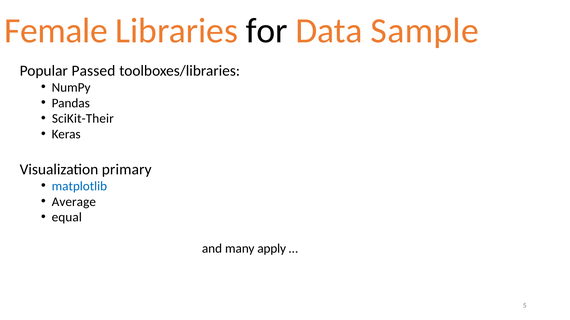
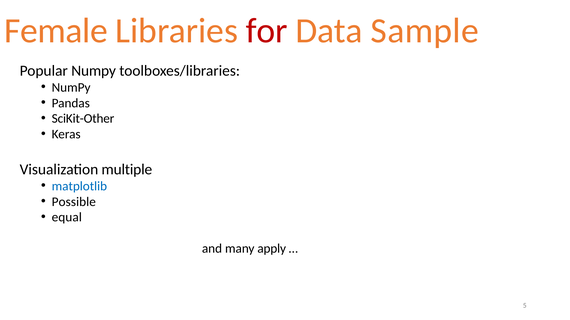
for colour: black -> red
Popular Passed: Passed -> Numpy
SciKit-Their: SciKit-Their -> SciKit-Other
primary: primary -> multiple
Average: Average -> Possible
